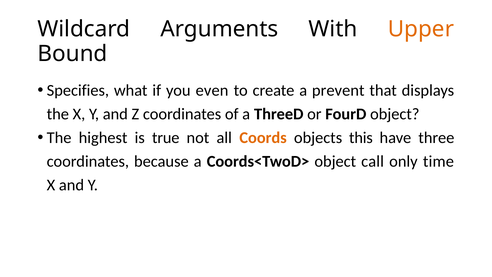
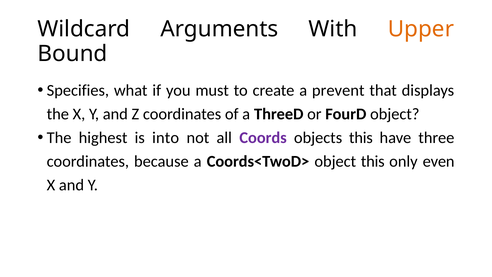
even: even -> must
true: true -> into
Coords colour: orange -> purple
object call: call -> this
time: time -> even
